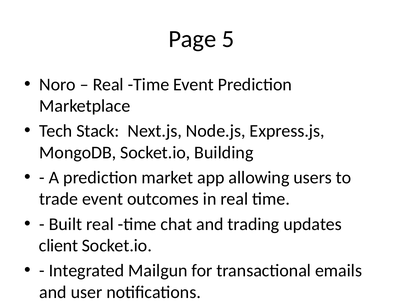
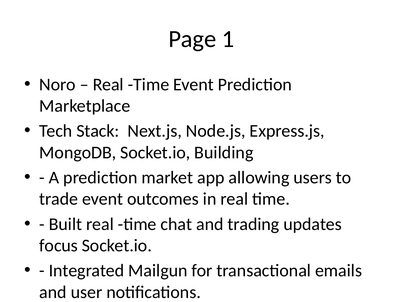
5: 5 -> 1
client at (59, 246): client -> focus
